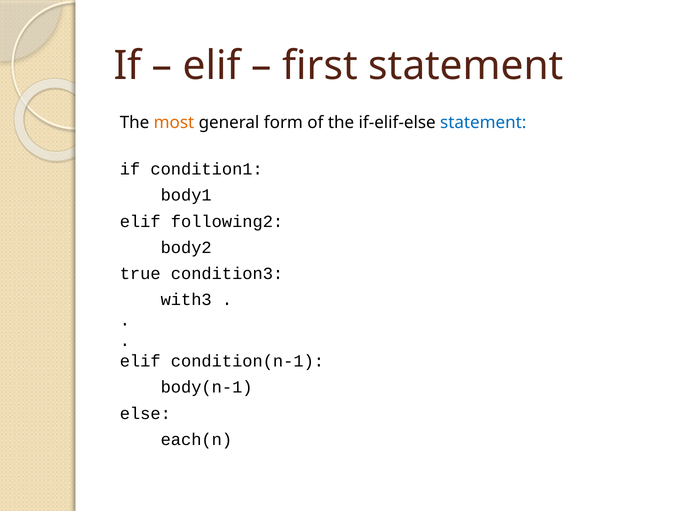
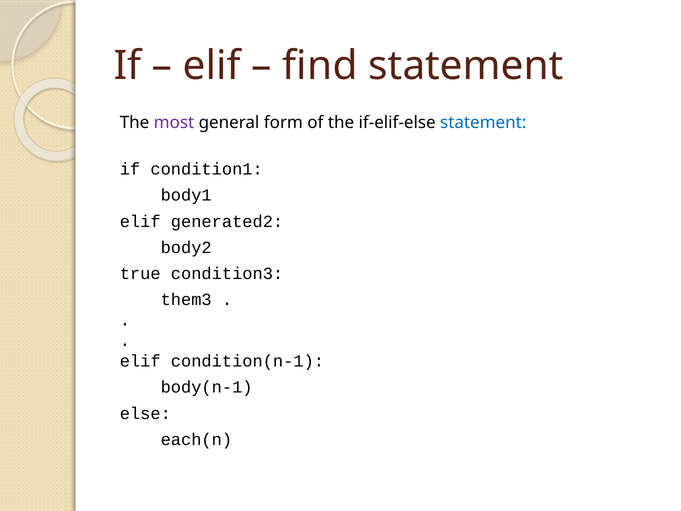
first: first -> find
most colour: orange -> purple
following2: following2 -> generated2
with3: with3 -> them3
